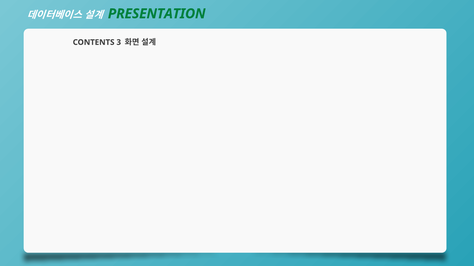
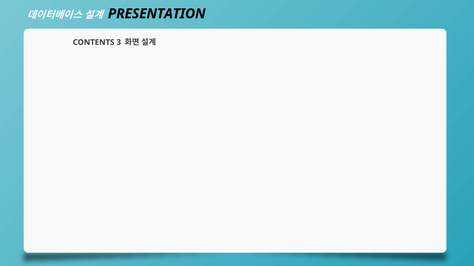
PRESENTATION colour: green -> black
